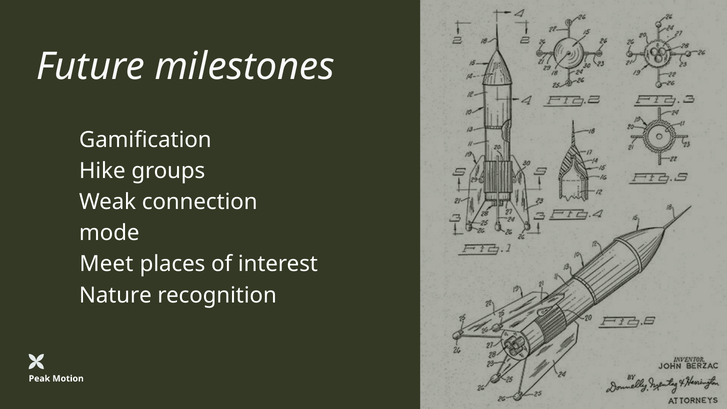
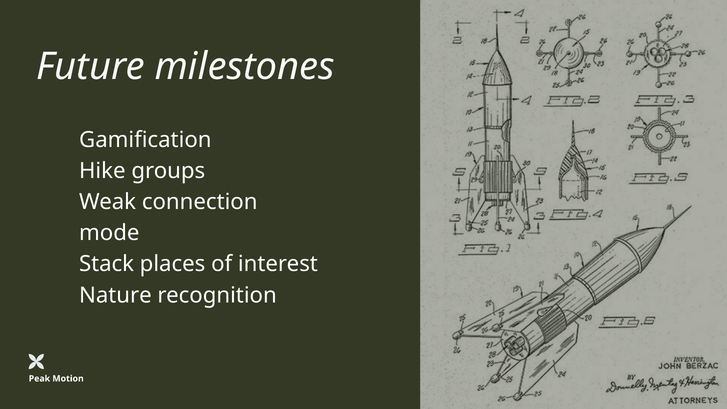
Meet: Meet -> Stack
